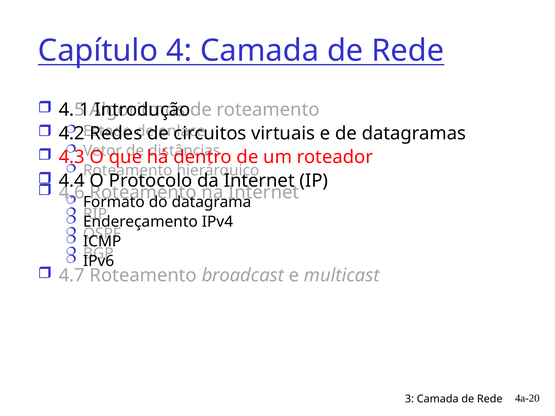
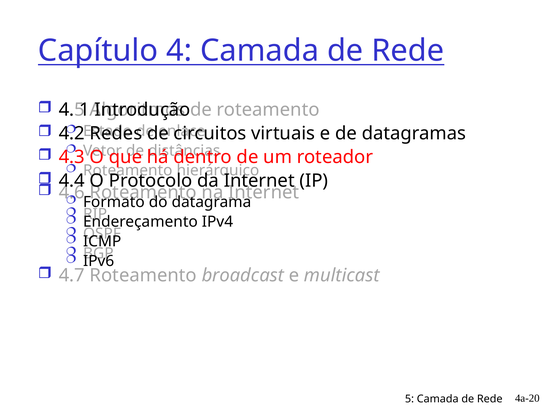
3: 3 -> 5
